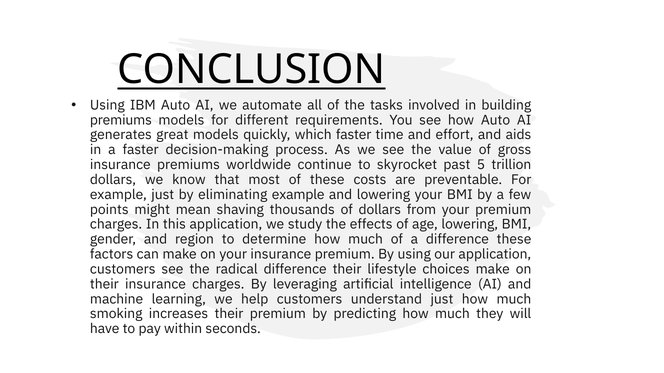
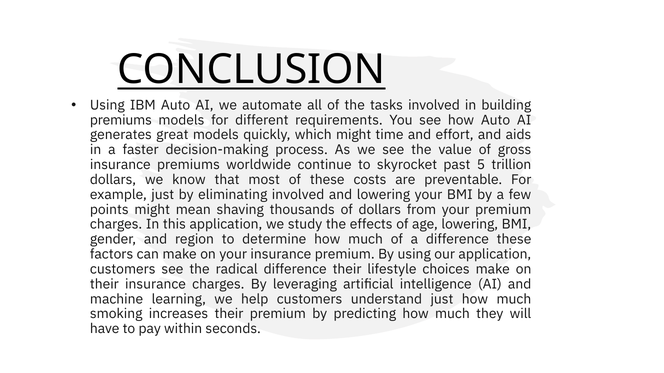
which faster: faster -> might
eliminating example: example -> involved
